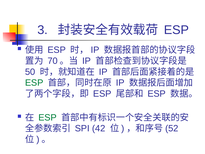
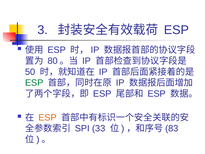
70: 70 -> 80
ESP at (48, 117) colour: green -> orange
42: 42 -> 33
52: 52 -> 83
